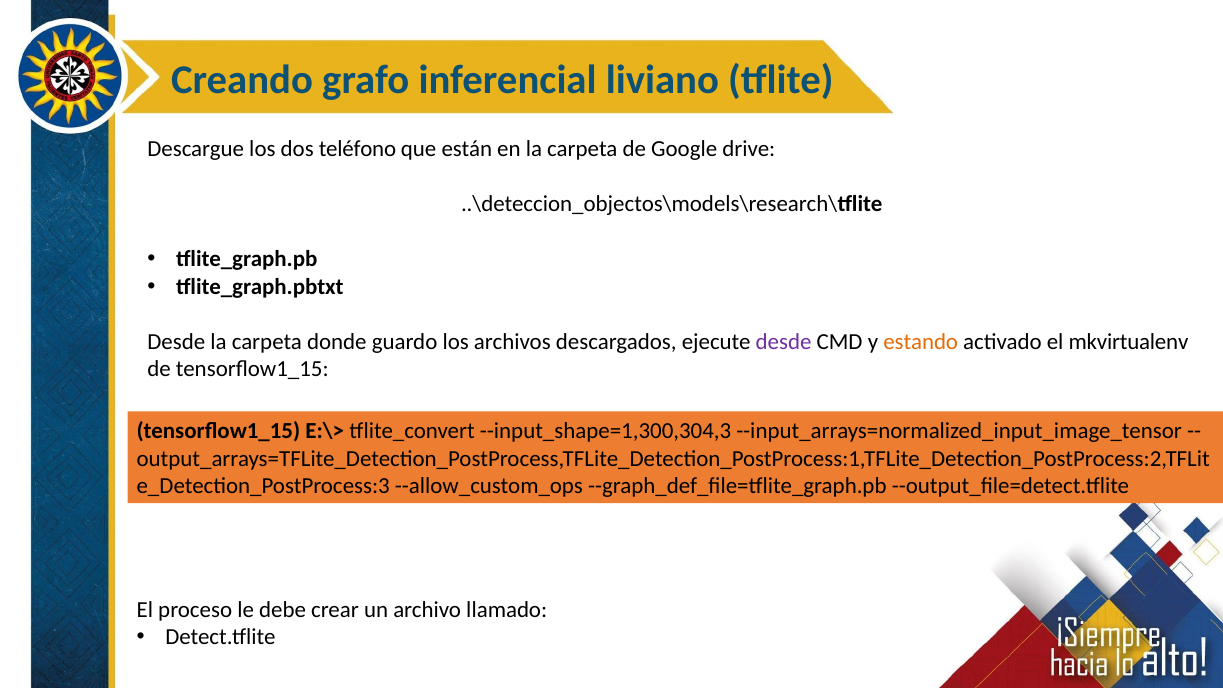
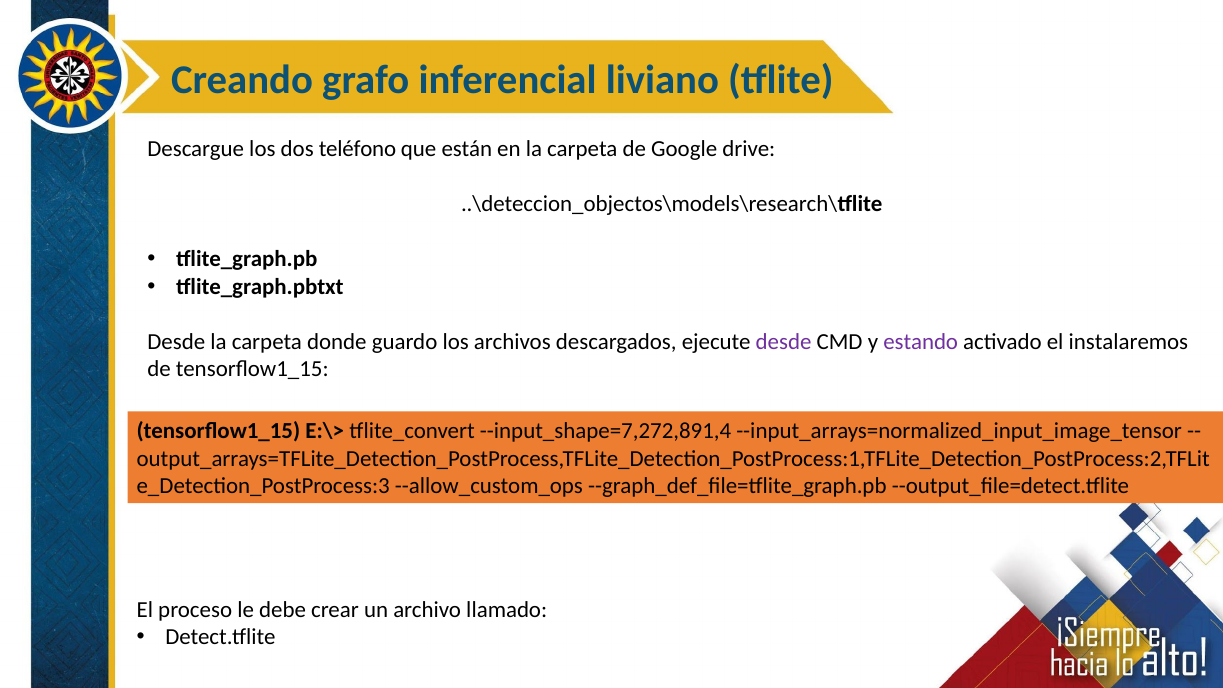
estando colour: orange -> purple
mkvirtualenv: mkvirtualenv -> instalaremos
--input_shape=1,300,304,3: --input_shape=1,300,304,3 -> --input_shape=7,272,891,4
